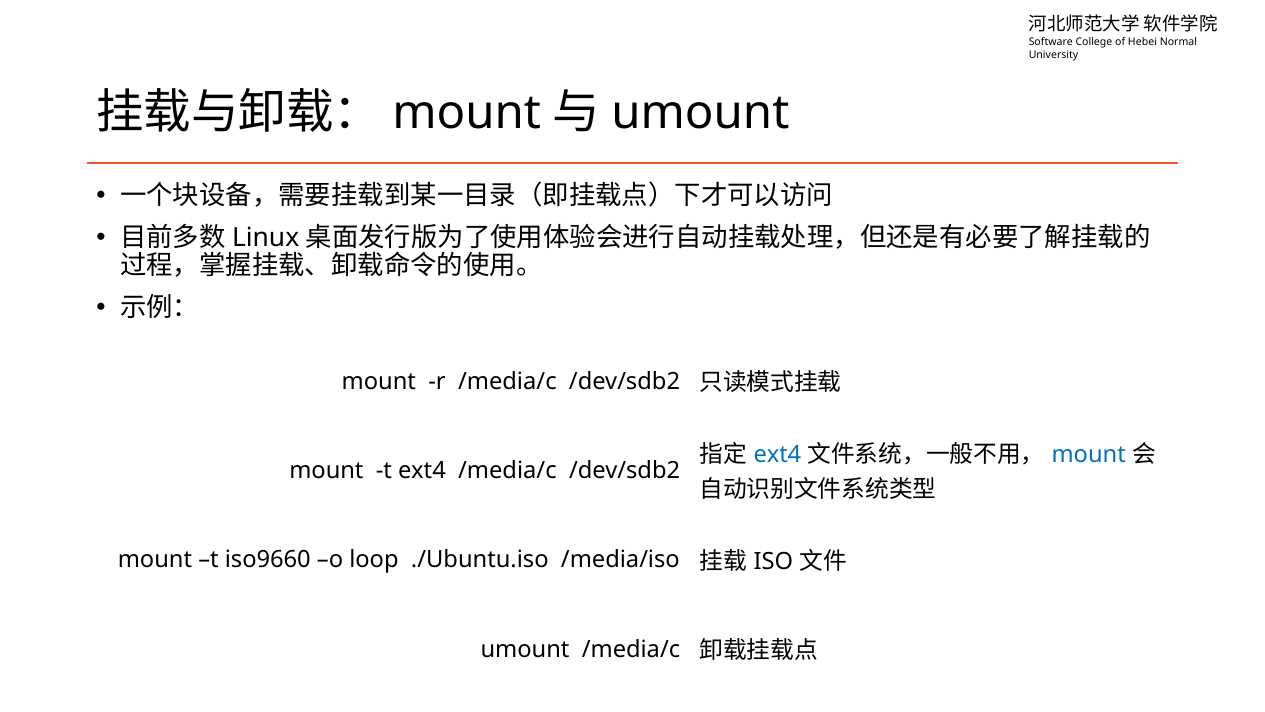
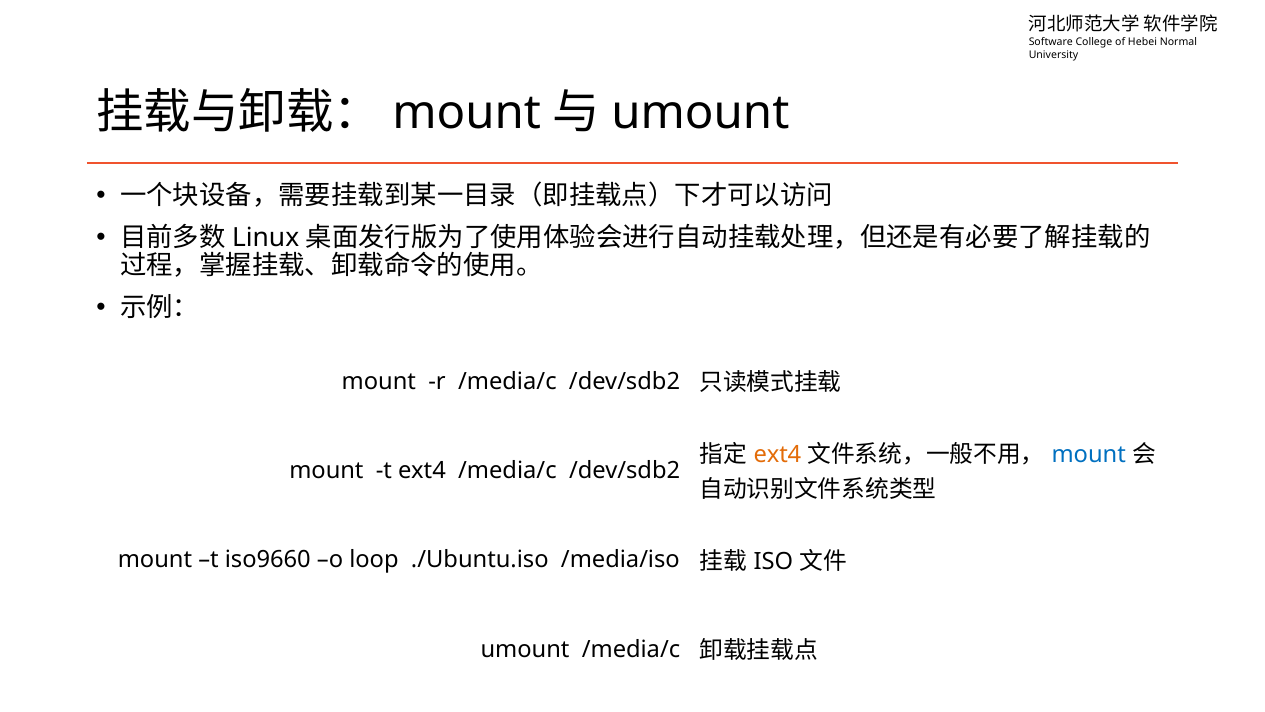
ext4 at (777, 454) colour: blue -> orange
